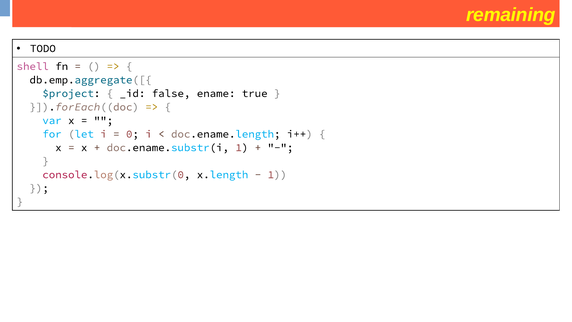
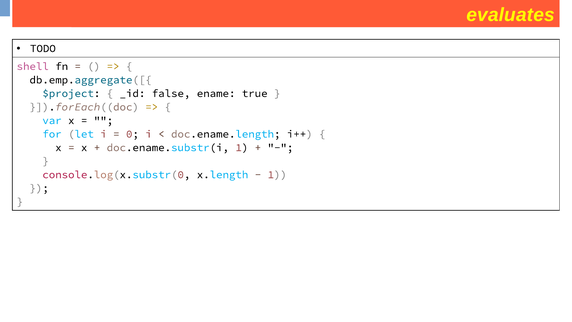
remaining: remaining -> evaluates
